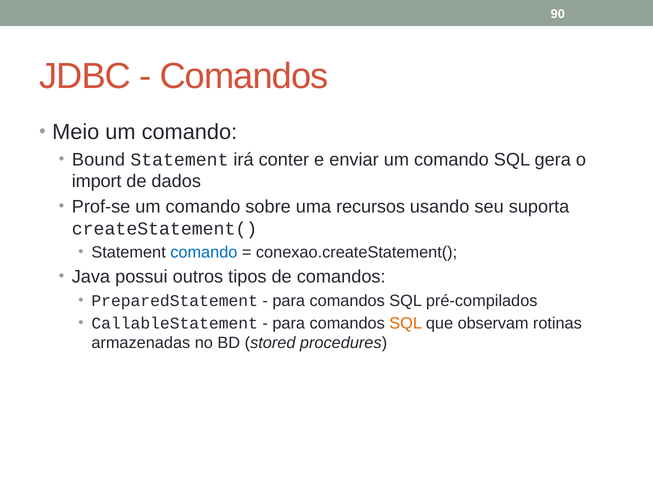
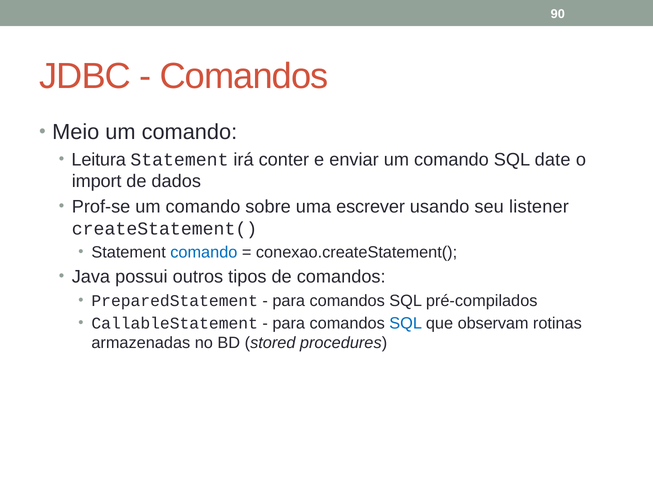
Bound: Bound -> Leitura
gera: gera -> date
recursos: recursos -> escrever
suporta: suporta -> listener
SQL at (406, 323) colour: orange -> blue
